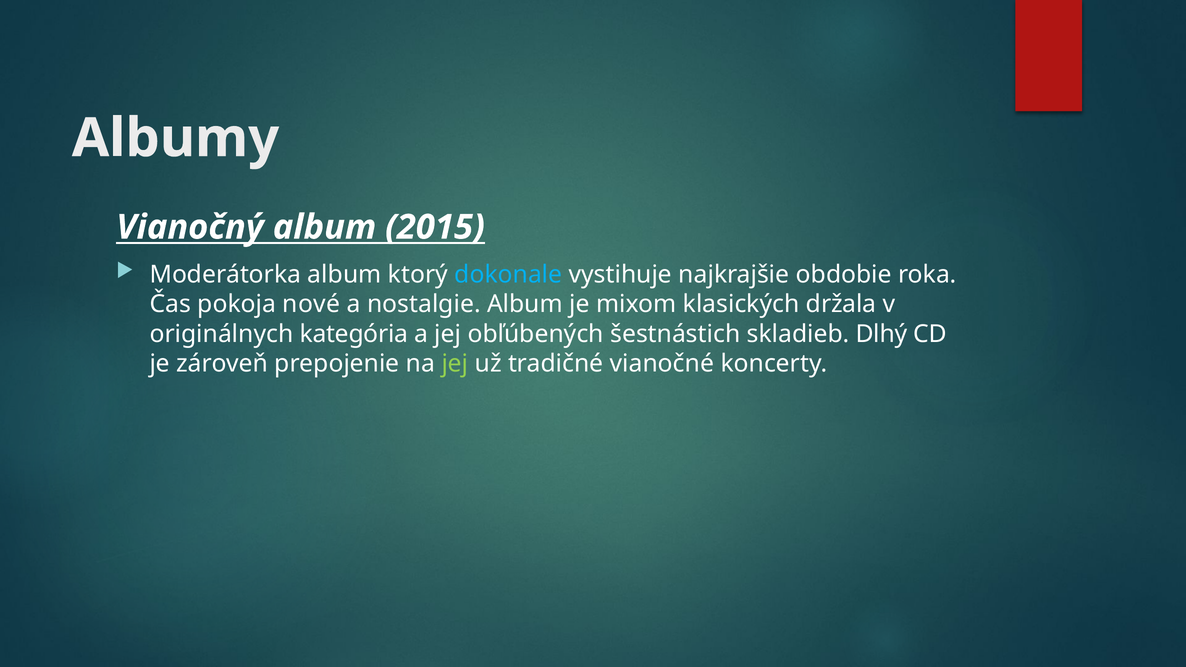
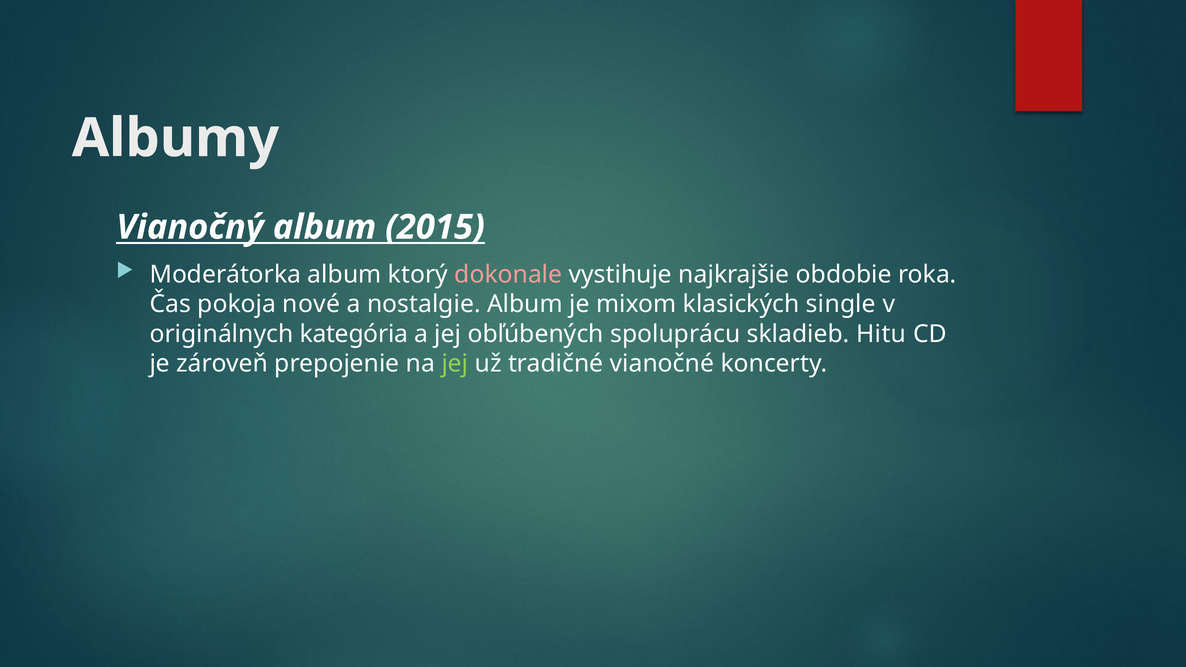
dokonale colour: light blue -> pink
držala: držala -> single
šestnástich: šestnástich -> spoluprácu
Dlhý: Dlhý -> Hitu
